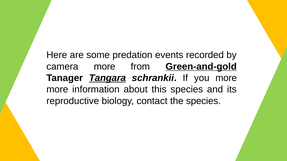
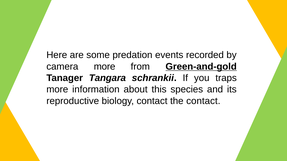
Tangara underline: present -> none
you more: more -> traps
the species: species -> contact
